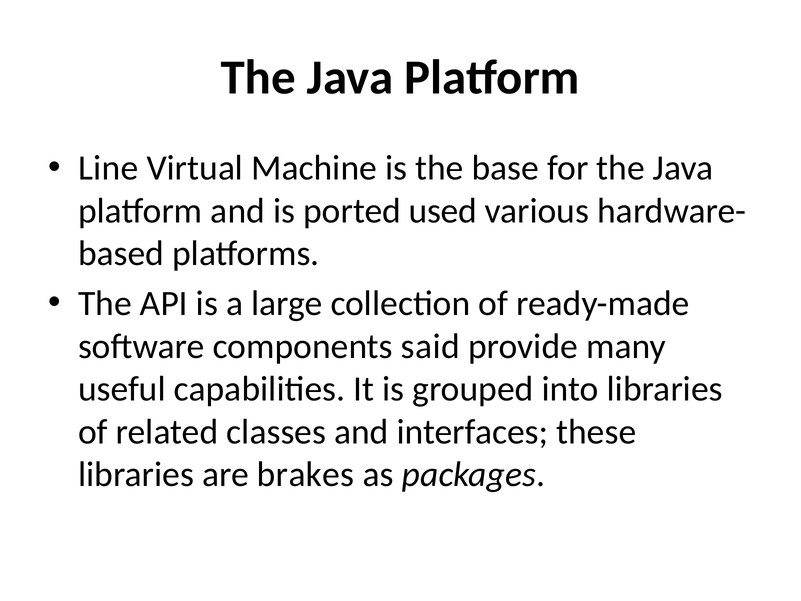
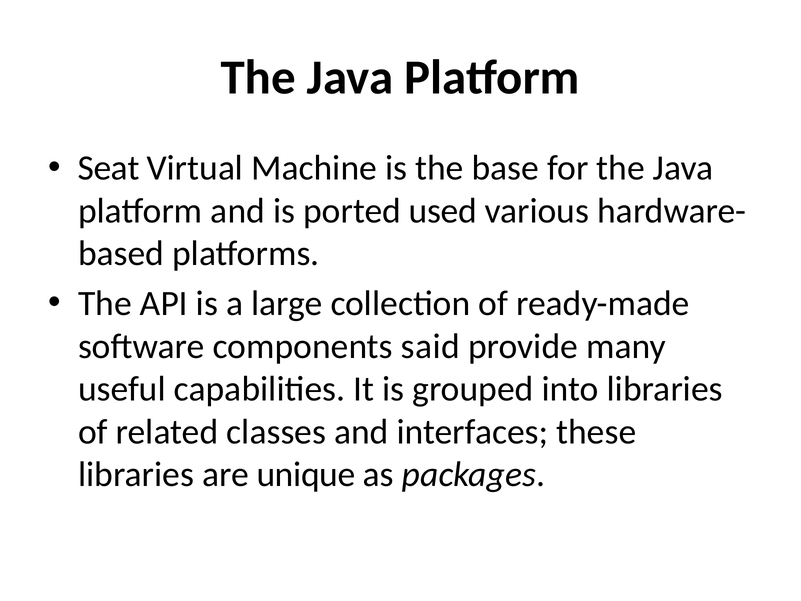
Line: Line -> Seat
brakes: brakes -> unique
